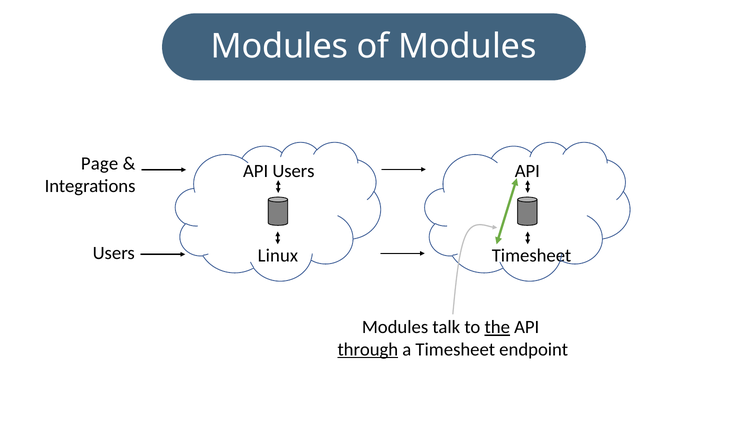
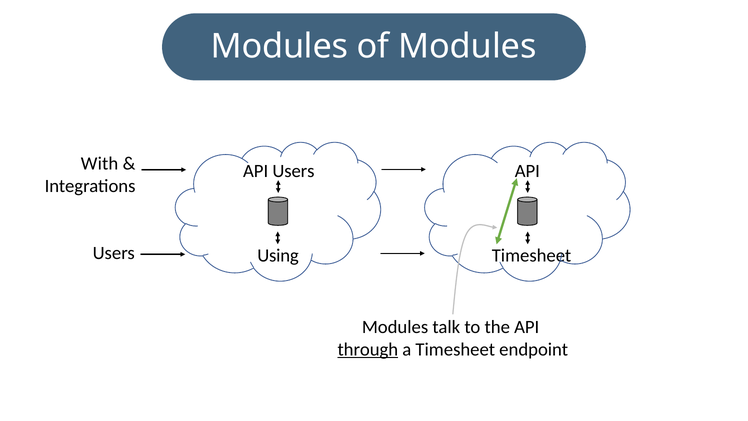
Page: Page -> With
Linux: Linux -> Using
the underline: present -> none
